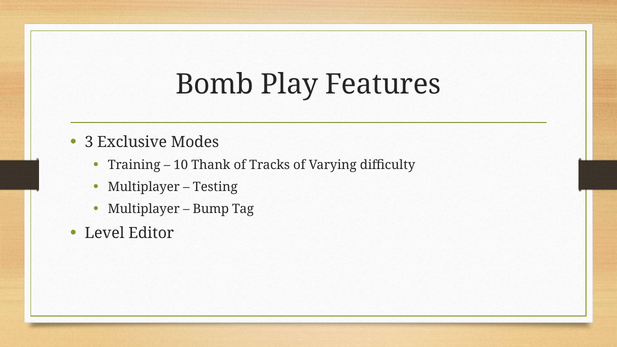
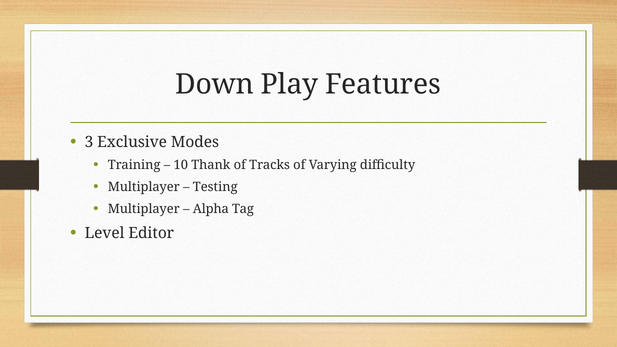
Bomb: Bomb -> Down
Bump: Bump -> Alpha
